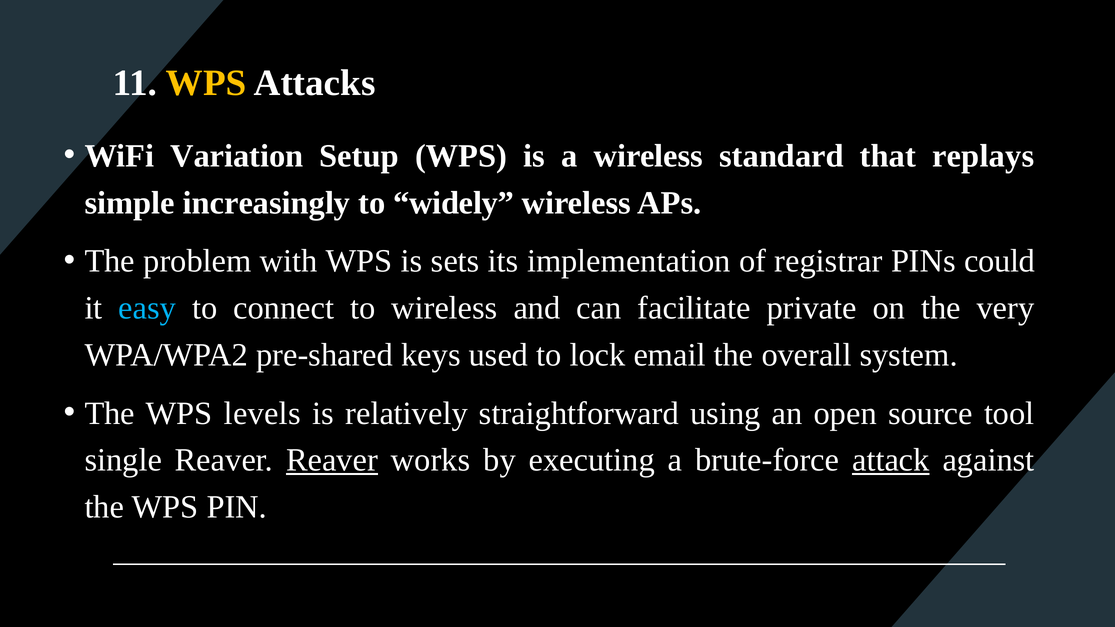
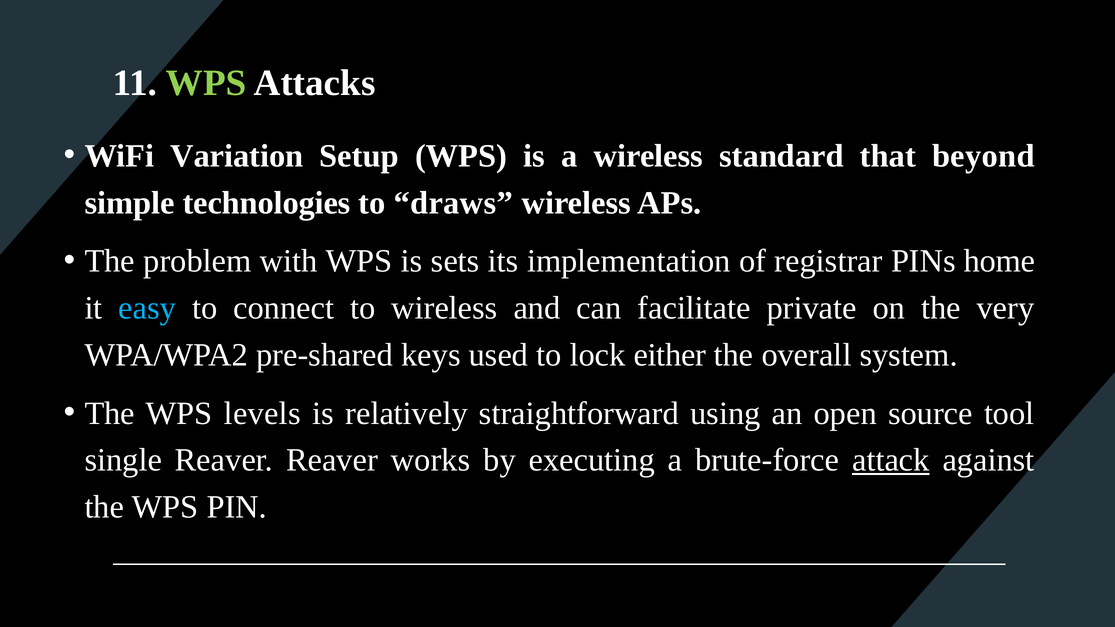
WPS at (206, 83) colour: yellow -> light green
replays: replays -> beyond
increasingly: increasingly -> technologies
widely: widely -> draws
could: could -> home
email: email -> either
Reaver at (332, 460) underline: present -> none
